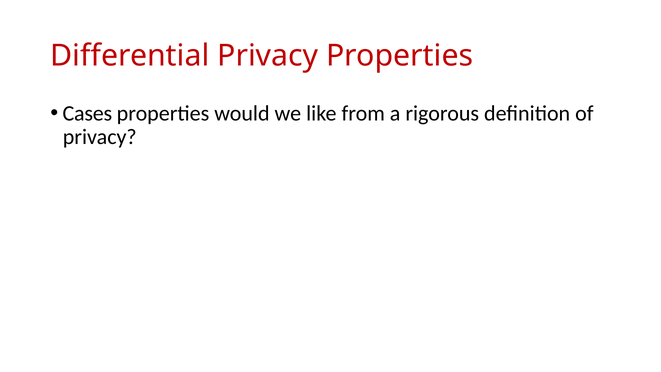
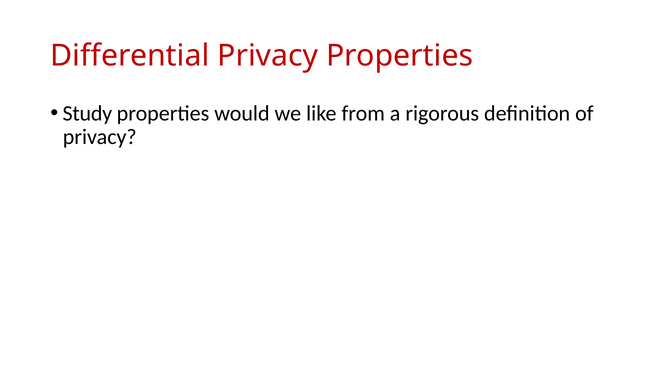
Cases: Cases -> Study
